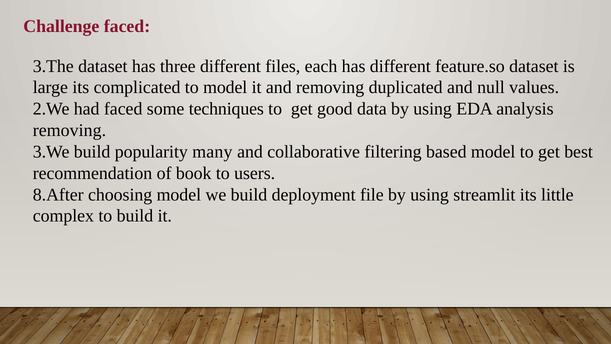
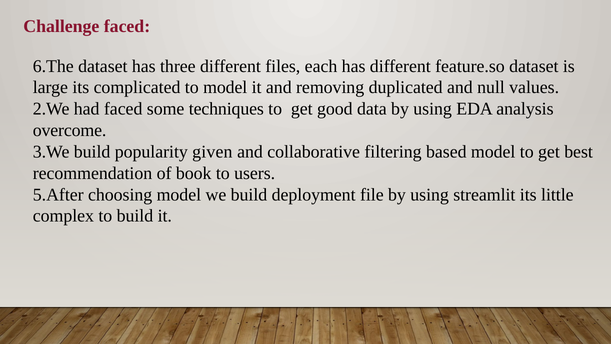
3.The: 3.The -> 6.The
removing at (69, 130): removing -> overcome
many: many -> given
8.After: 8.After -> 5.After
